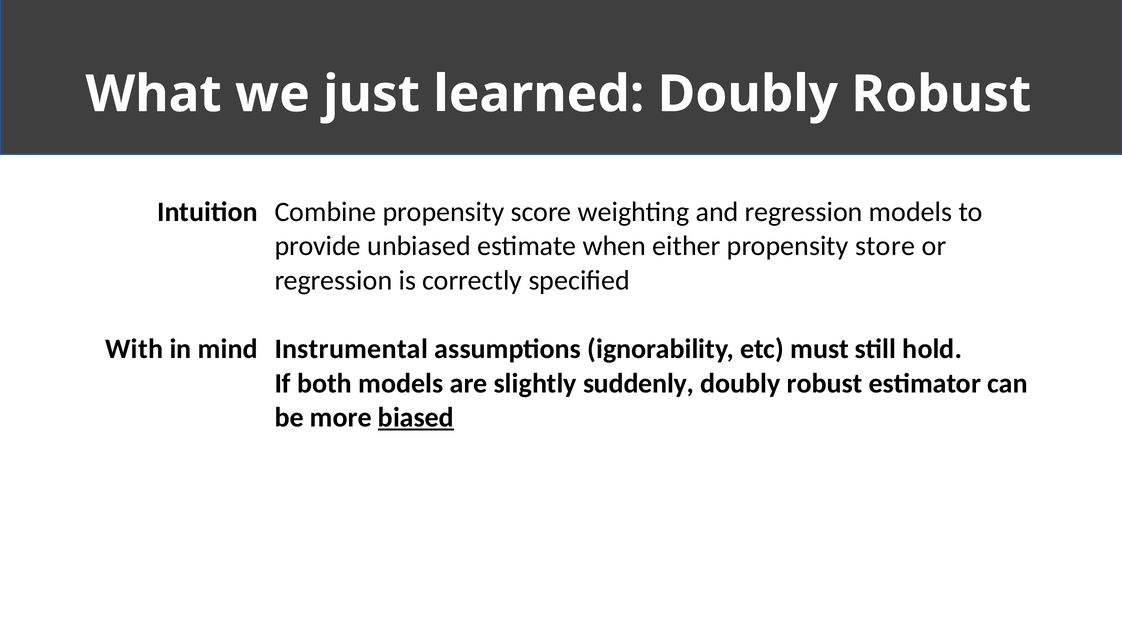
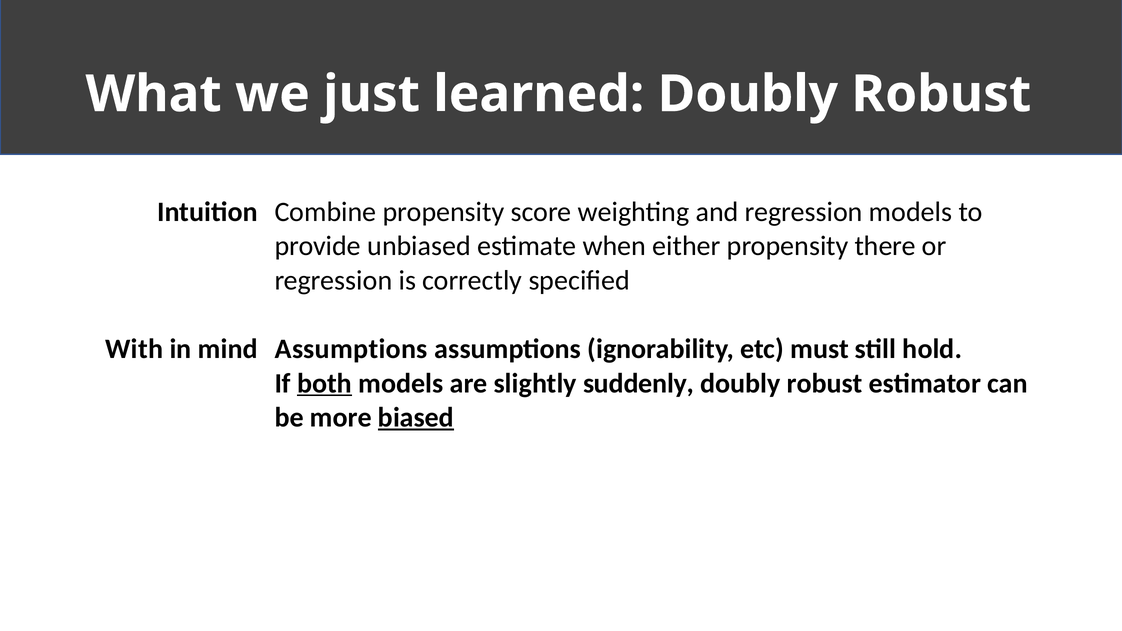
store: store -> there
mind Instrumental: Instrumental -> Assumptions
both underline: none -> present
